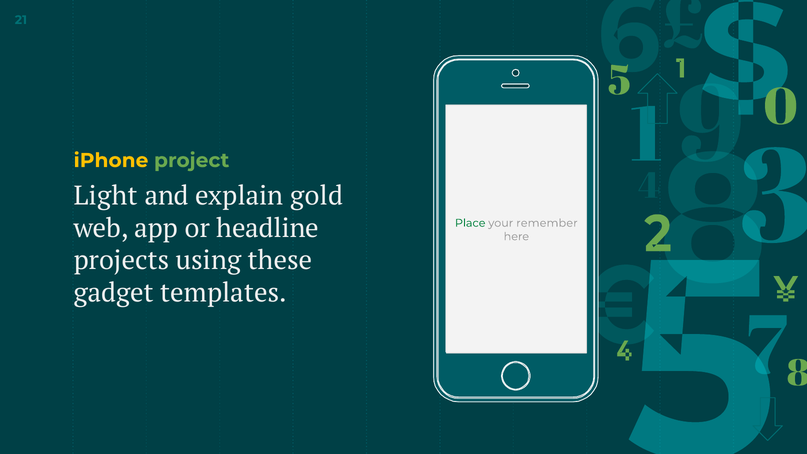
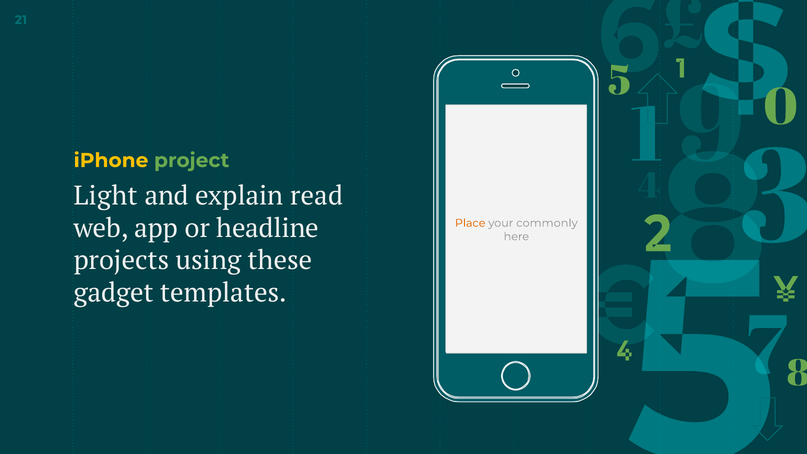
gold: gold -> read
Place colour: green -> orange
remember: remember -> commonly
